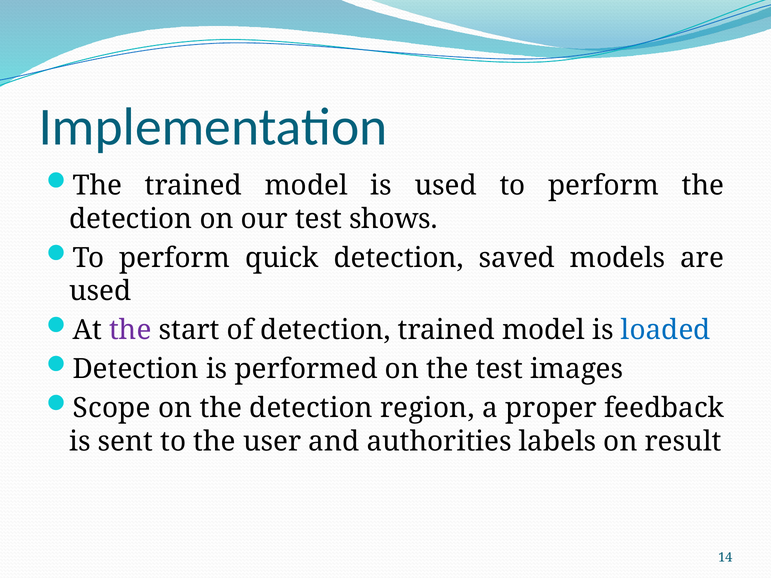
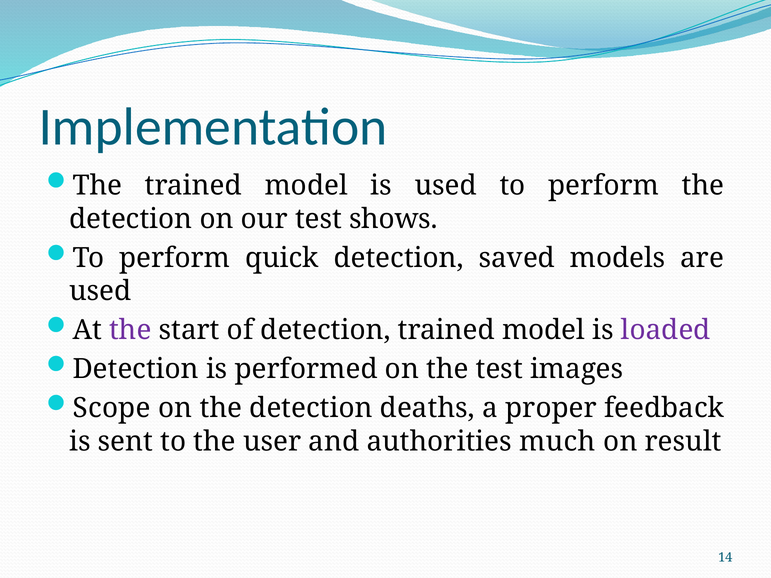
loaded colour: blue -> purple
region: region -> deaths
labels: labels -> much
